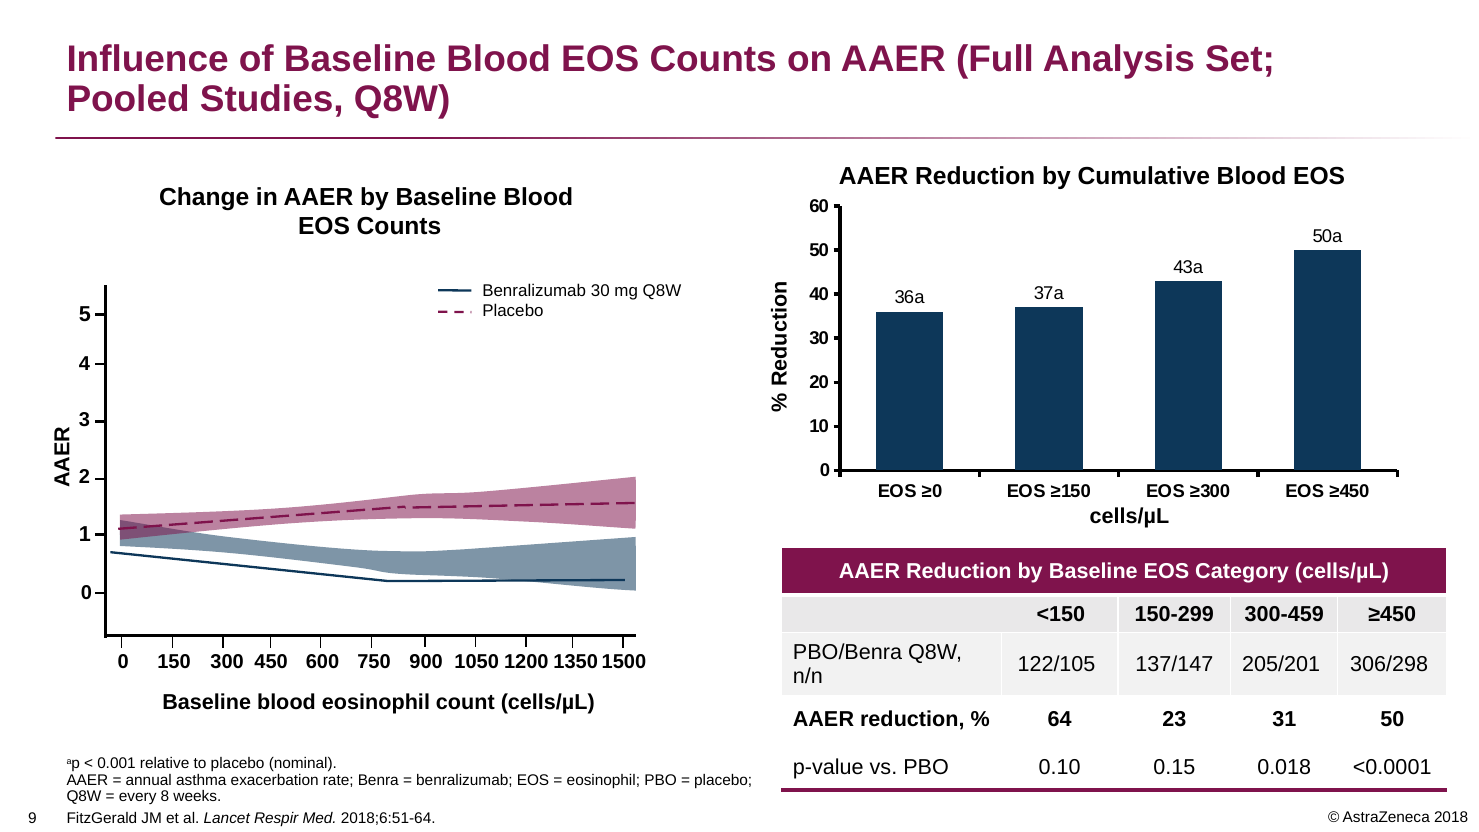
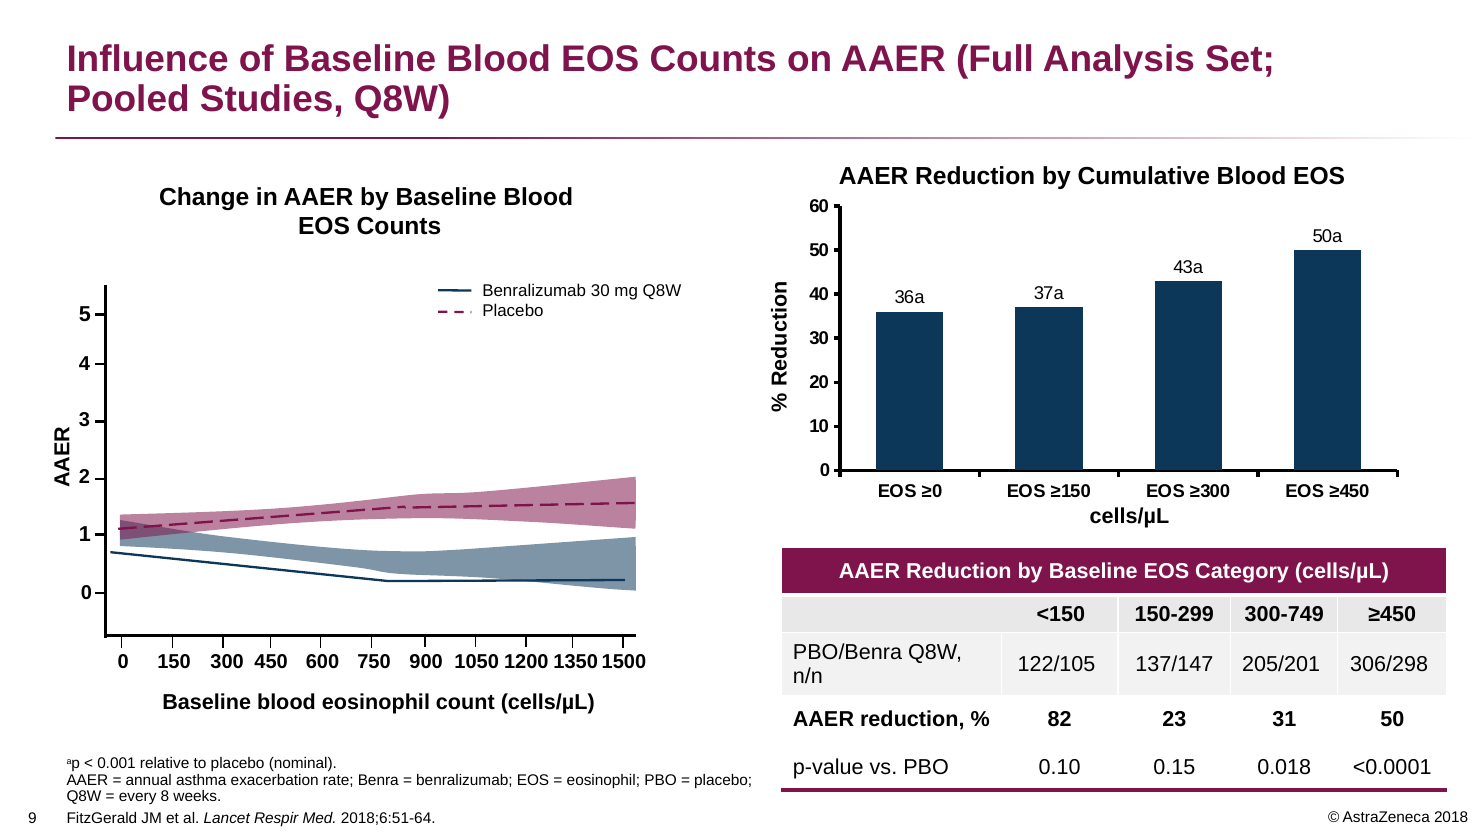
300-459: 300-459 -> 300-749
64: 64 -> 82
